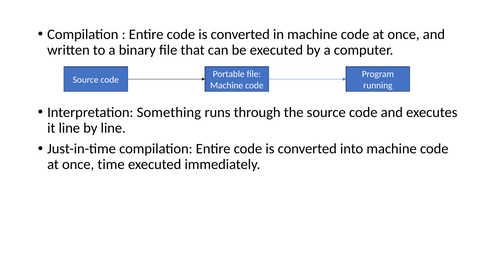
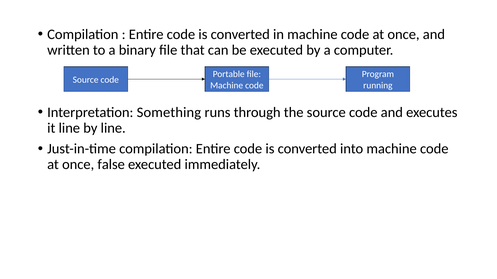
time: time -> false
